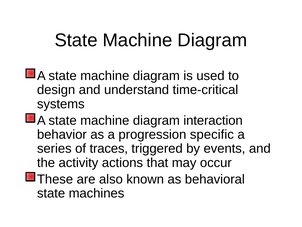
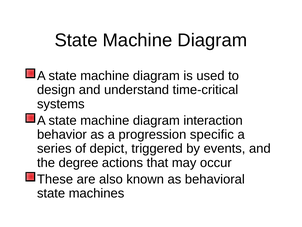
traces: traces -> depict
activity: activity -> degree
